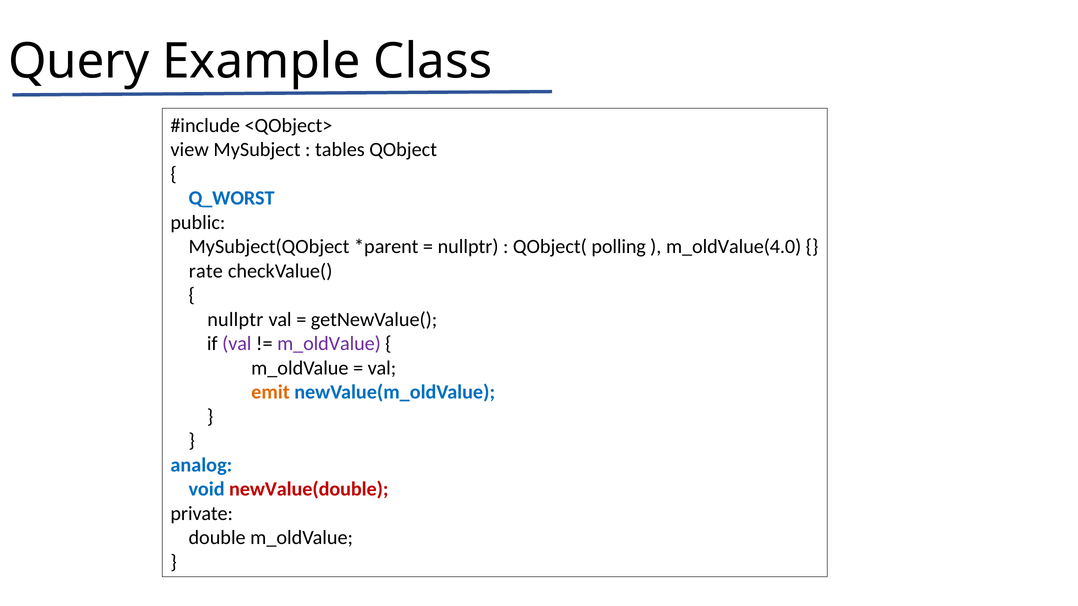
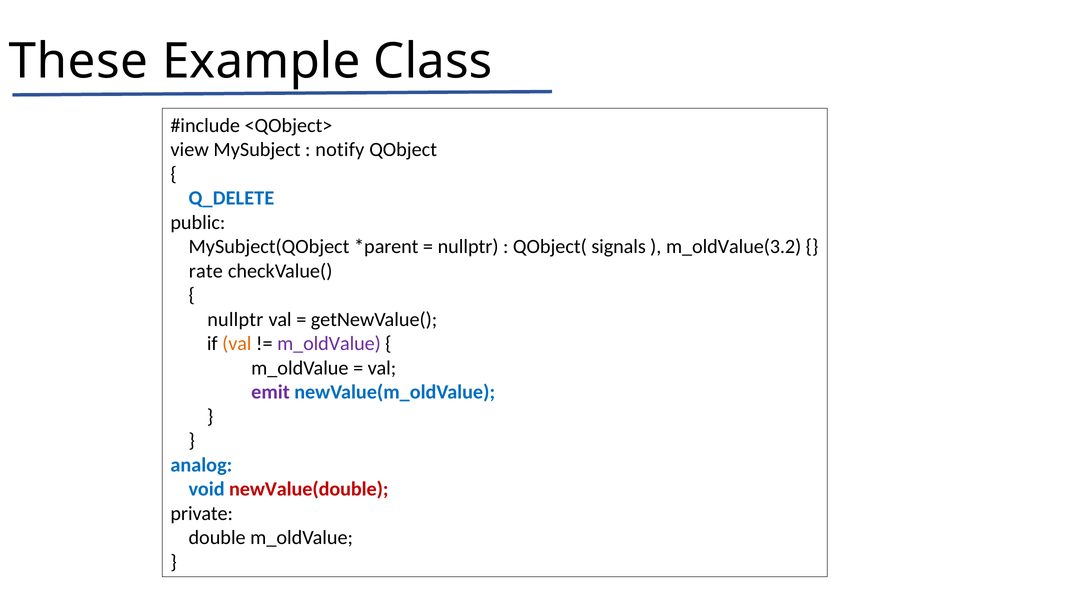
Query: Query -> These
tables: tables -> notify
Q_WORST: Q_WORST -> Q_DELETE
polling: polling -> signals
m_oldValue(4.0: m_oldValue(4.0 -> m_oldValue(3.2
val at (237, 344) colour: purple -> orange
emit colour: orange -> purple
